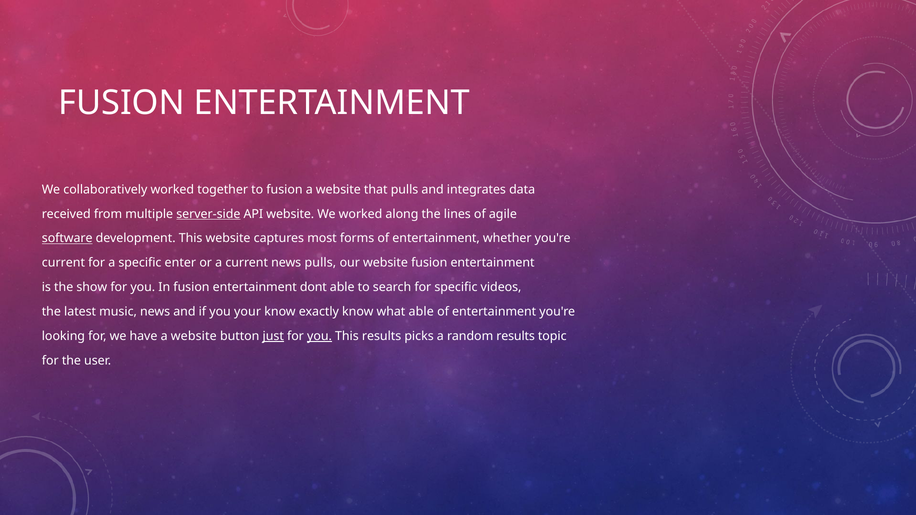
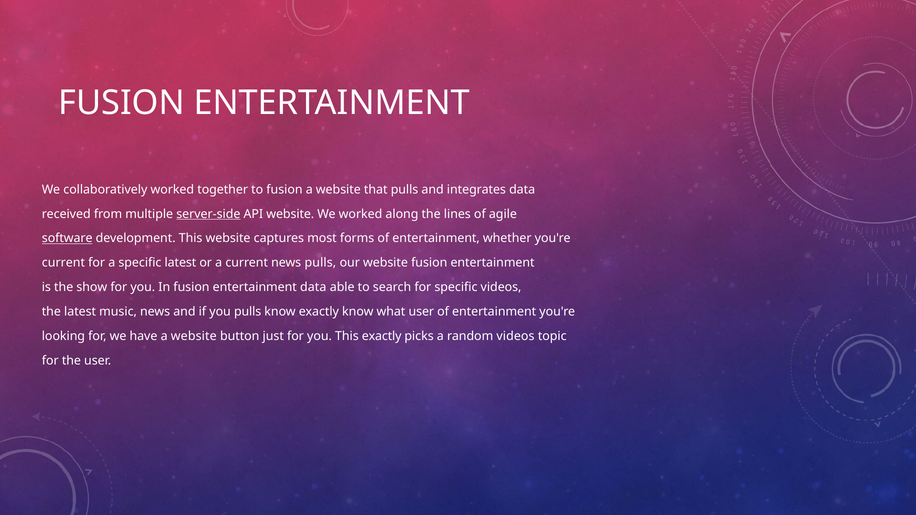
specific enter: enter -> latest
entertainment dont: dont -> data
you your: your -> pulls
what able: able -> user
just underline: present -> none
you at (319, 336) underline: present -> none
This results: results -> exactly
random results: results -> videos
